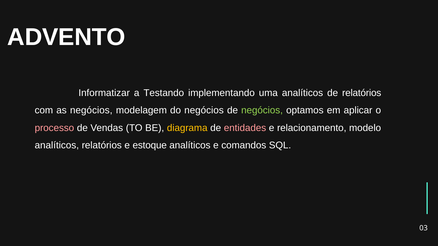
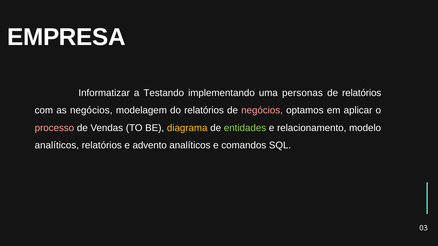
ADVENTO: ADVENTO -> EMPRESA
uma analíticos: analíticos -> personas
do negócios: negócios -> relatórios
negócios at (262, 111) colour: light green -> pink
entidades colour: pink -> light green
estoque: estoque -> advento
